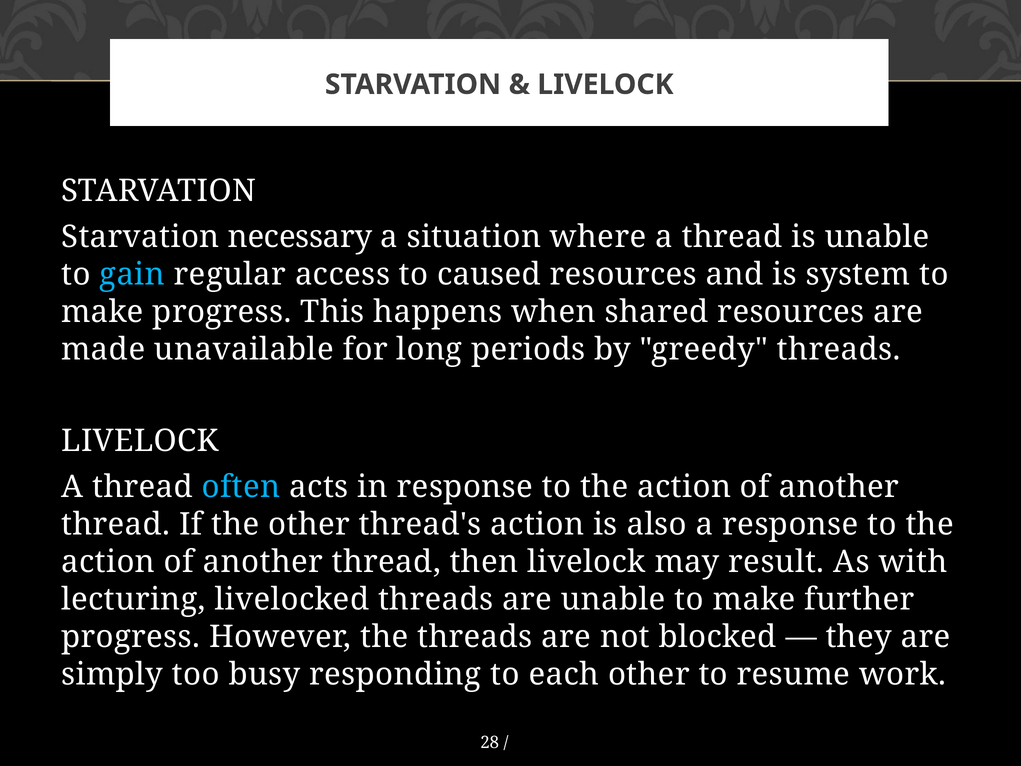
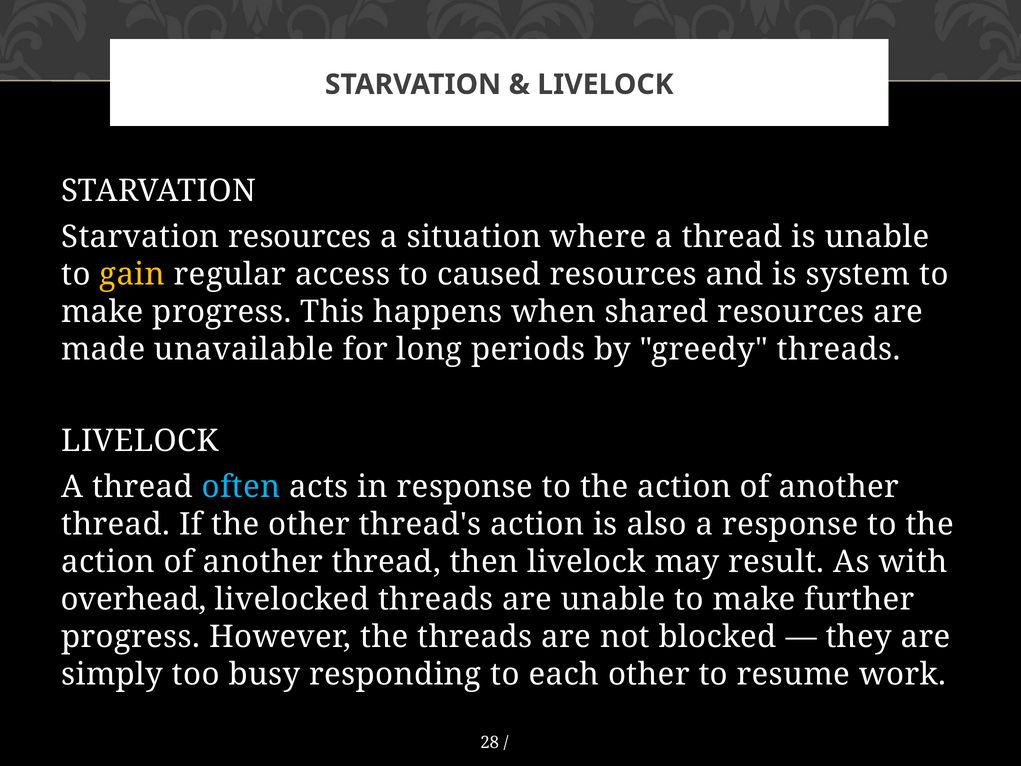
Starvation necessary: necessary -> resources
gain colour: light blue -> yellow
lecturing: lecturing -> overhead
